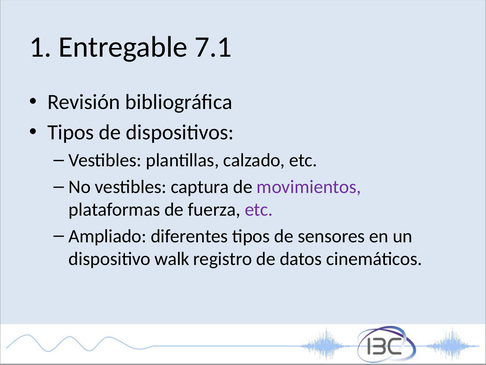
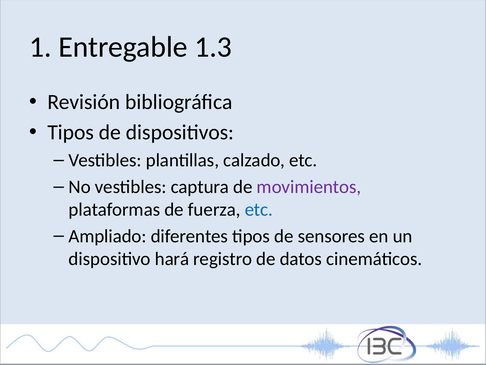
7.1: 7.1 -> 1.3
etc at (259, 209) colour: purple -> blue
walk: walk -> hará
